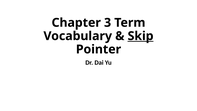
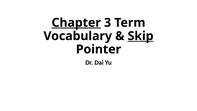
Chapter underline: none -> present
